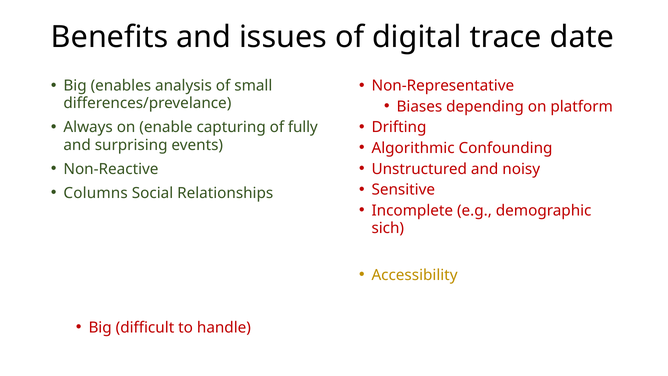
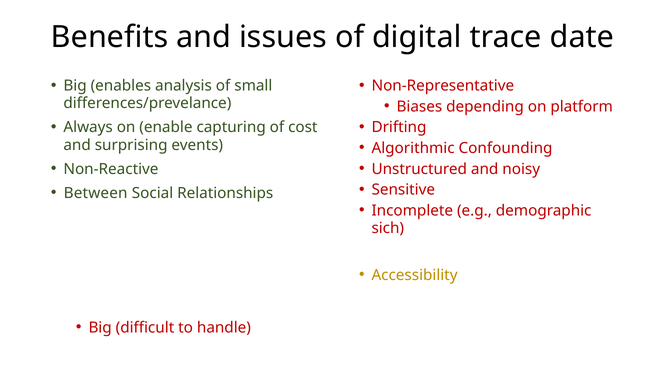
fully: fully -> cost
Columns: Columns -> Between
